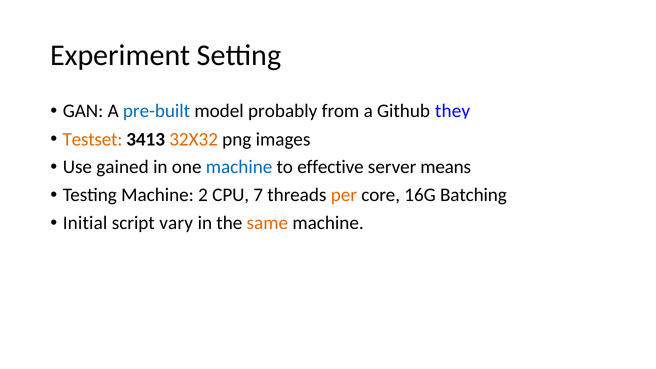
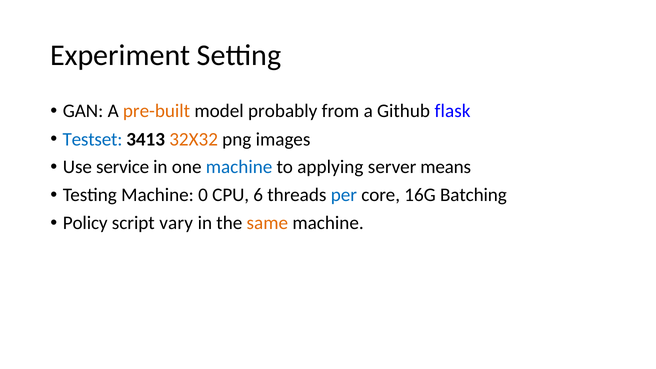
pre-built colour: blue -> orange
they: they -> flask
Testset colour: orange -> blue
gained: gained -> service
effective: effective -> applying
2: 2 -> 0
7: 7 -> 6
per colour: orange -> blue
Initial: Initial -> Policy
